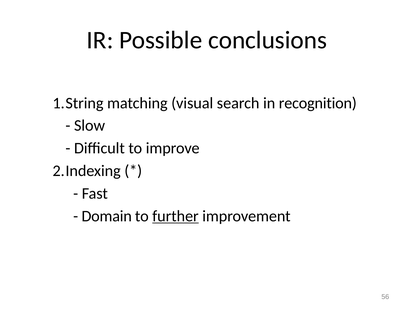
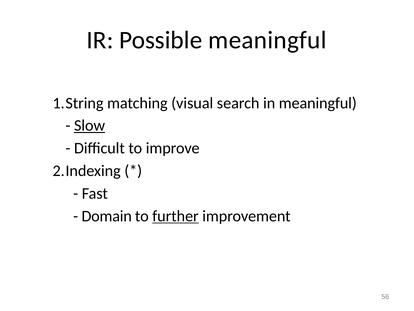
Possible conclusions: conclusions -> meaningful
in recognition: recognition -> meaningful
Slow underline: none -> present
